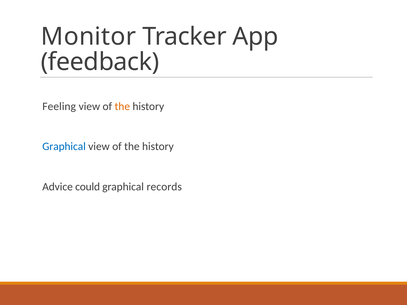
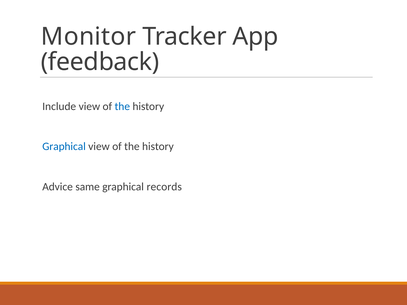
Feeling: Feeling -> Include
the at (122, 106) colour: orange -> blue
could: could -> same
